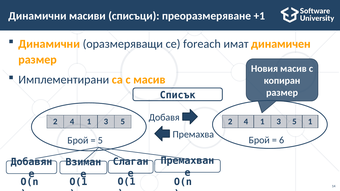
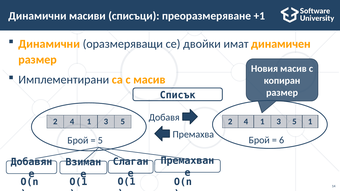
foreach: foreach -> двойки
